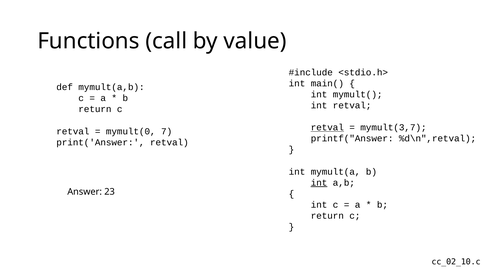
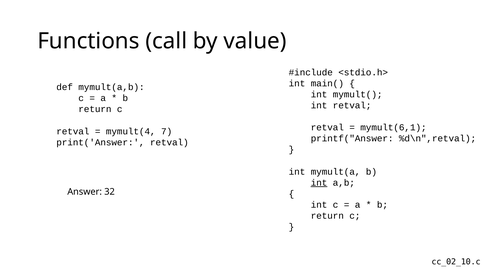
retval at (327, 127) underline: present -> none
mymult(3,7: mymult(3,7 -> mymult(6,1
mymult(0: mymult(0 -> mymult(4
23: 23 -> 32
